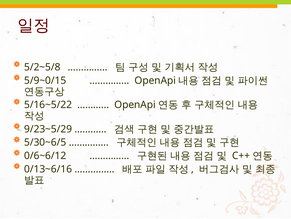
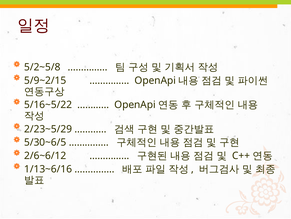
5/9~0/15: 5/9~0/15 -> 5/9~2/15
9/23~5/29: 9/23~5/29 -> 2/23~5/29
0/6~6/12: 0/6~6/12 -> 2/6~6/12
0/13~6/16: 0/13~6/16 -> 1/13~6/16
